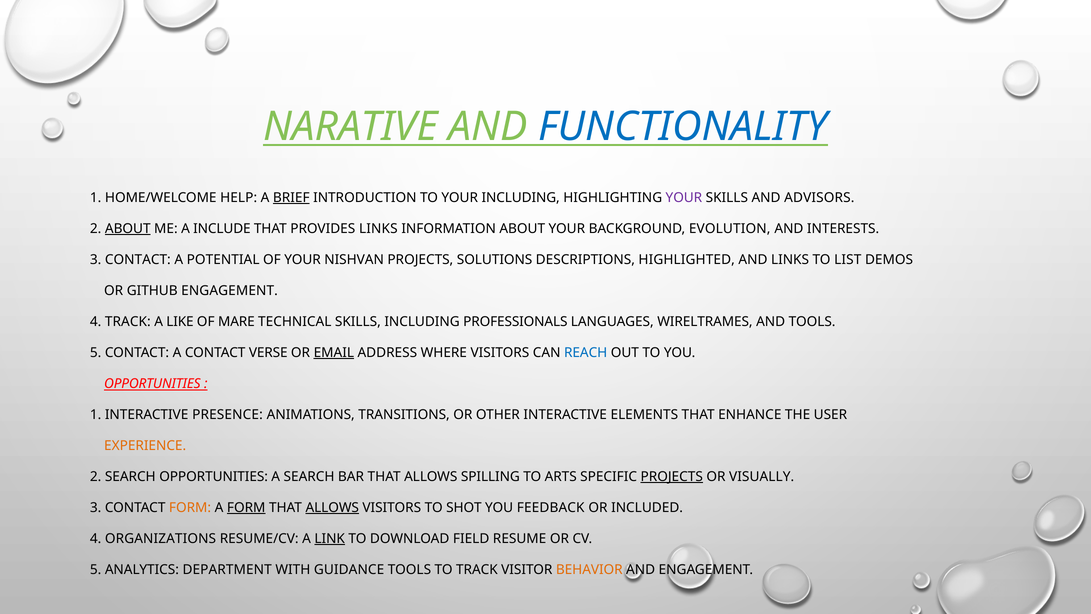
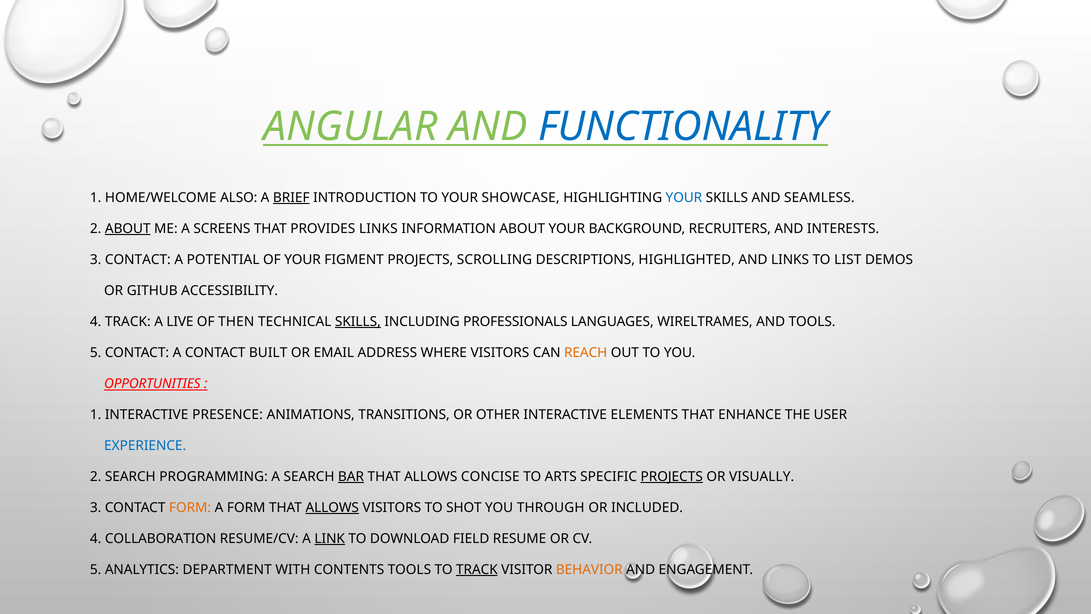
NARATIVE: NARATIVE -> ANGULAR
HELP: HELP -> ALSO
YOUR INCLUDING: INCLUDING -> SHOWCASE
YOUR at (684, 198) colour: purple -> blue
ADVISORS: ADVISORS -> SEAMLESS
INCLUDE: INCLUDE -> SCREENS
EVOLUTION: EVOLUTION -> RECRUITERS
NISHVAN: NISHVAN -> FIGMENT
SOLUTIONS: SOLUTIONS -> SCROLLING
GITHUB ENGAGEMENT: ENGAGEMENT -> ACCESSIBILITY
LIKE: LIKE -> LIVE
MARE: MARE -> THEN
SKILLS at (358, 322) underline: none -> present
VERSE: VERSE -> BUILT
EMAIL underline: present -> none
REACH colour: blue -> orange
EXPERIENCE colour: orange -> blue
SEARCH OPPORTUNITIES: OPPORTUNITIES -> PROGRAMMING
BAR underline: none -> present
SPILLING: SPILLING -> CONCISE
FORM at (246, 507) underline: present -> none
FEEDBACK: FEEDBACK -> THROUGH
ORGANIZATIONS: ORGANIZATIONS -> COLLABORATION
GUIDANCE: GUIDANCE -> CONTENTS
TRACK at (477, 569) underline: none -> present
